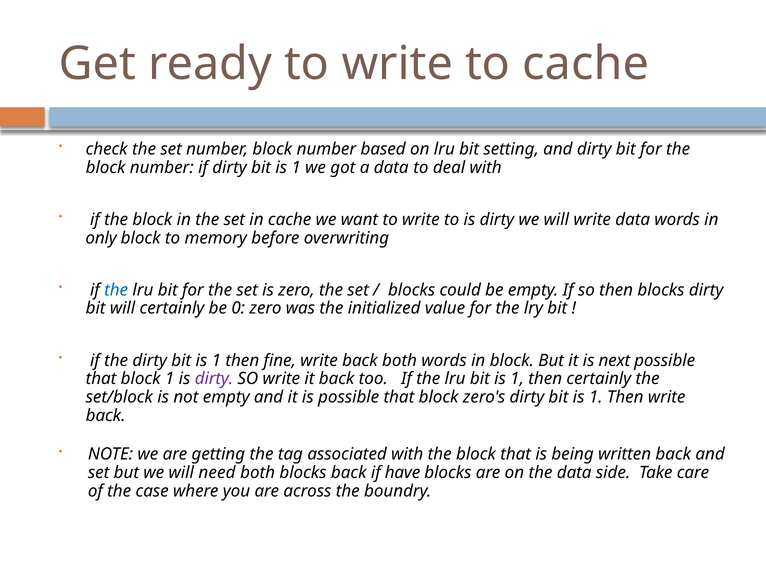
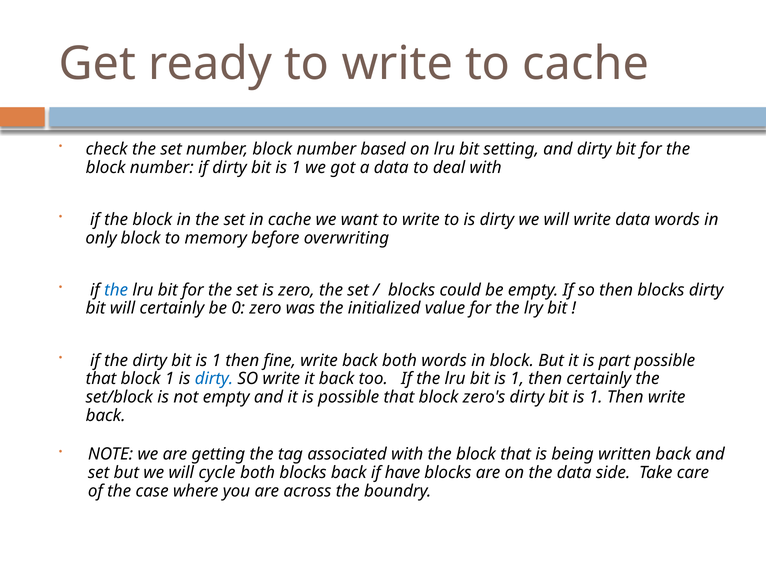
next: next -> part
dirty at (214, 379) colour: purple -> blue
need: need -> cycle
